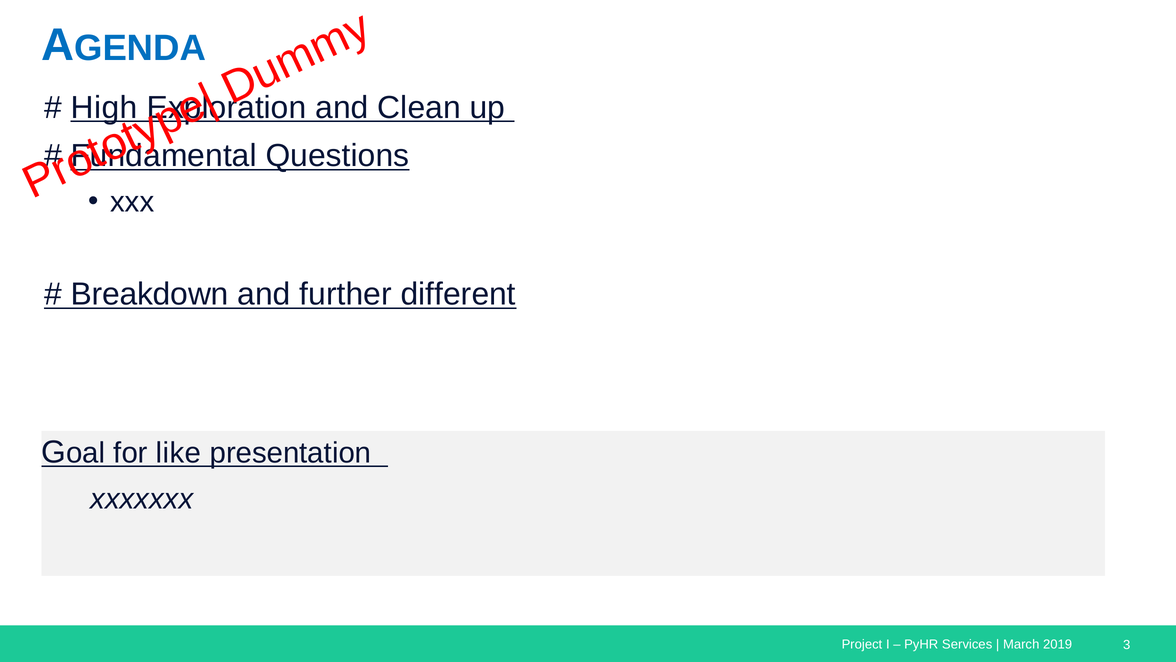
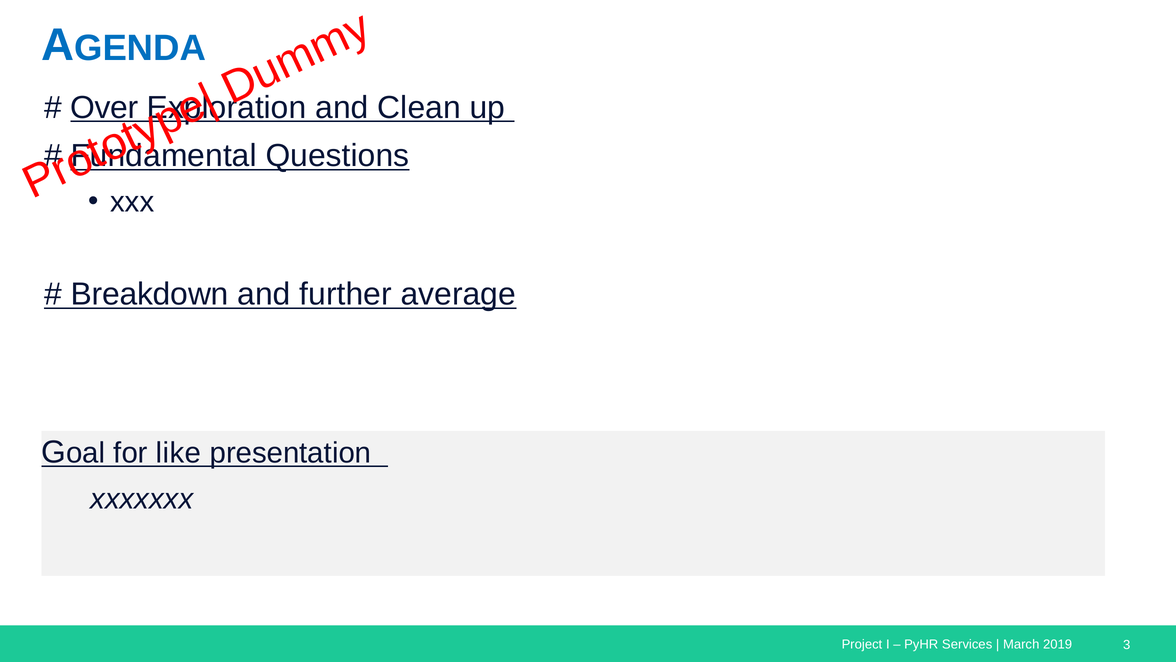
High: High -> Over
different: different -> average
